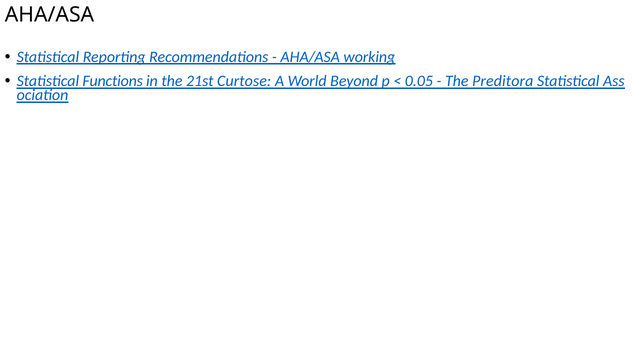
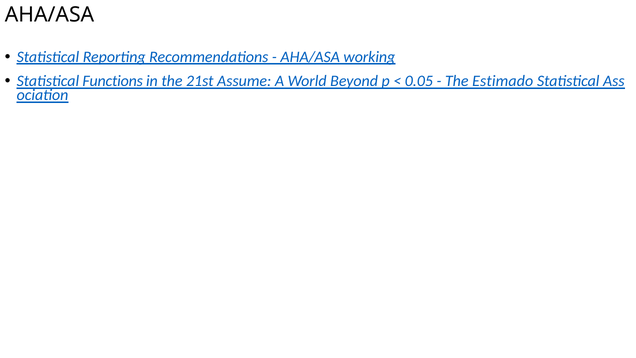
Curtose: Curtose -> Assume
Preditora: Preditora -> Estimado
